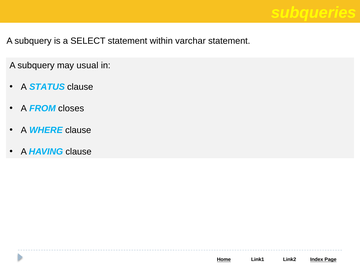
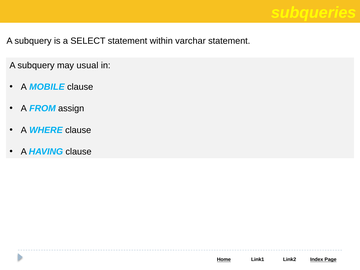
STATUS: STATUS -> MOBILE
closes: closes -> assign
